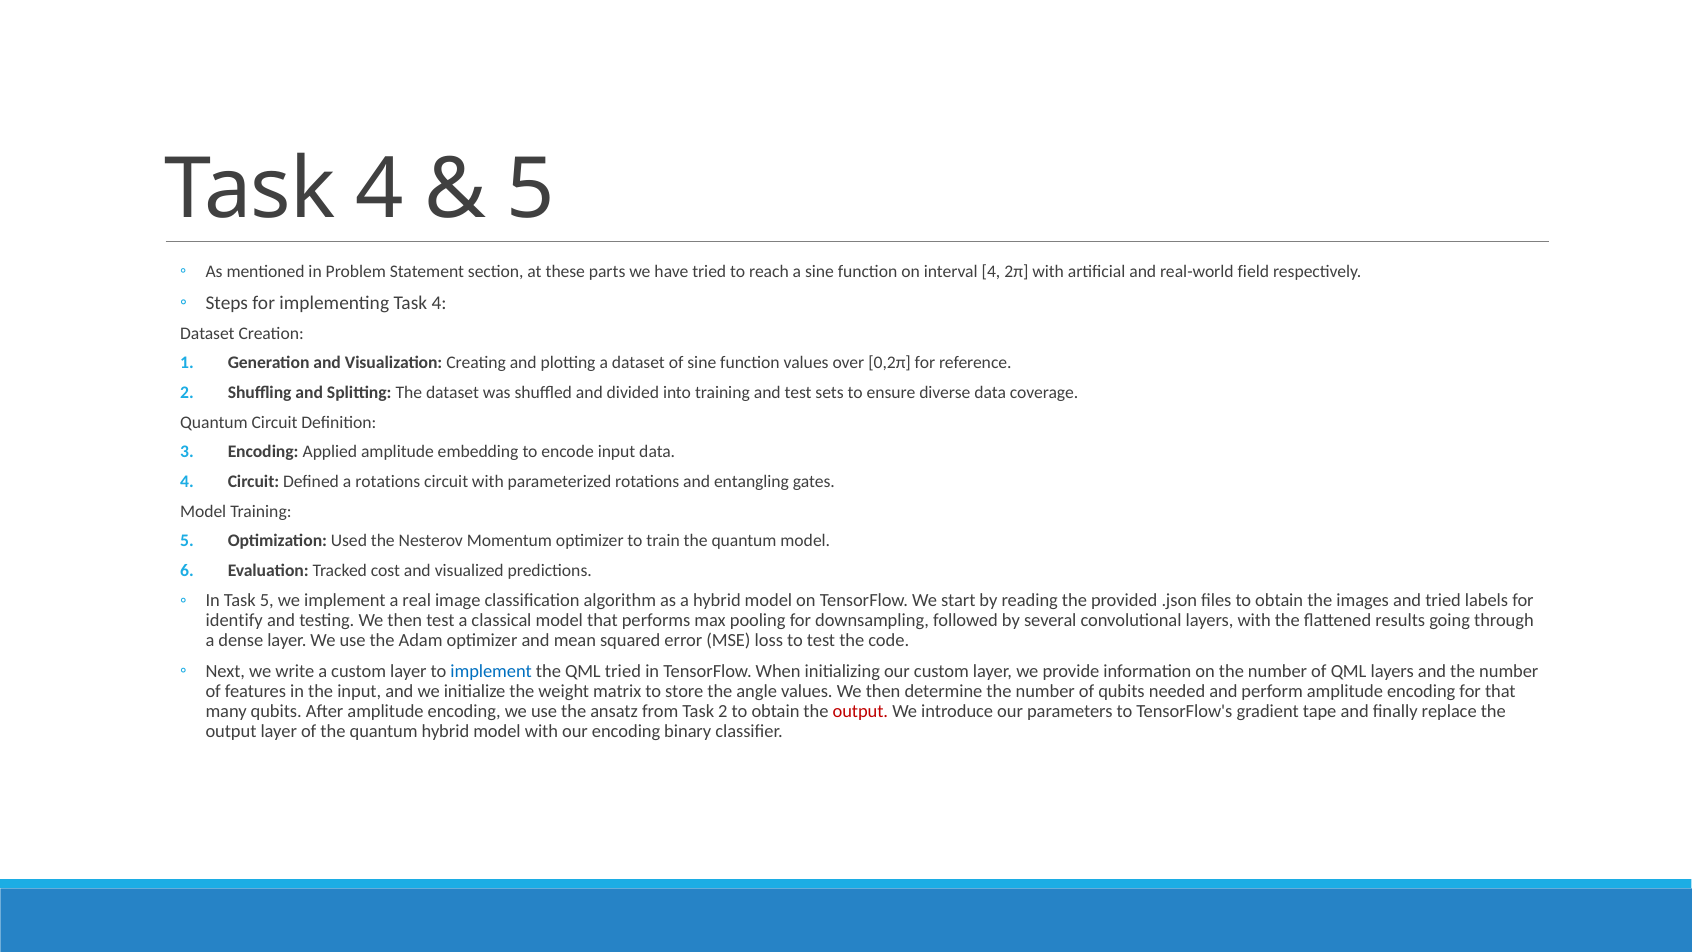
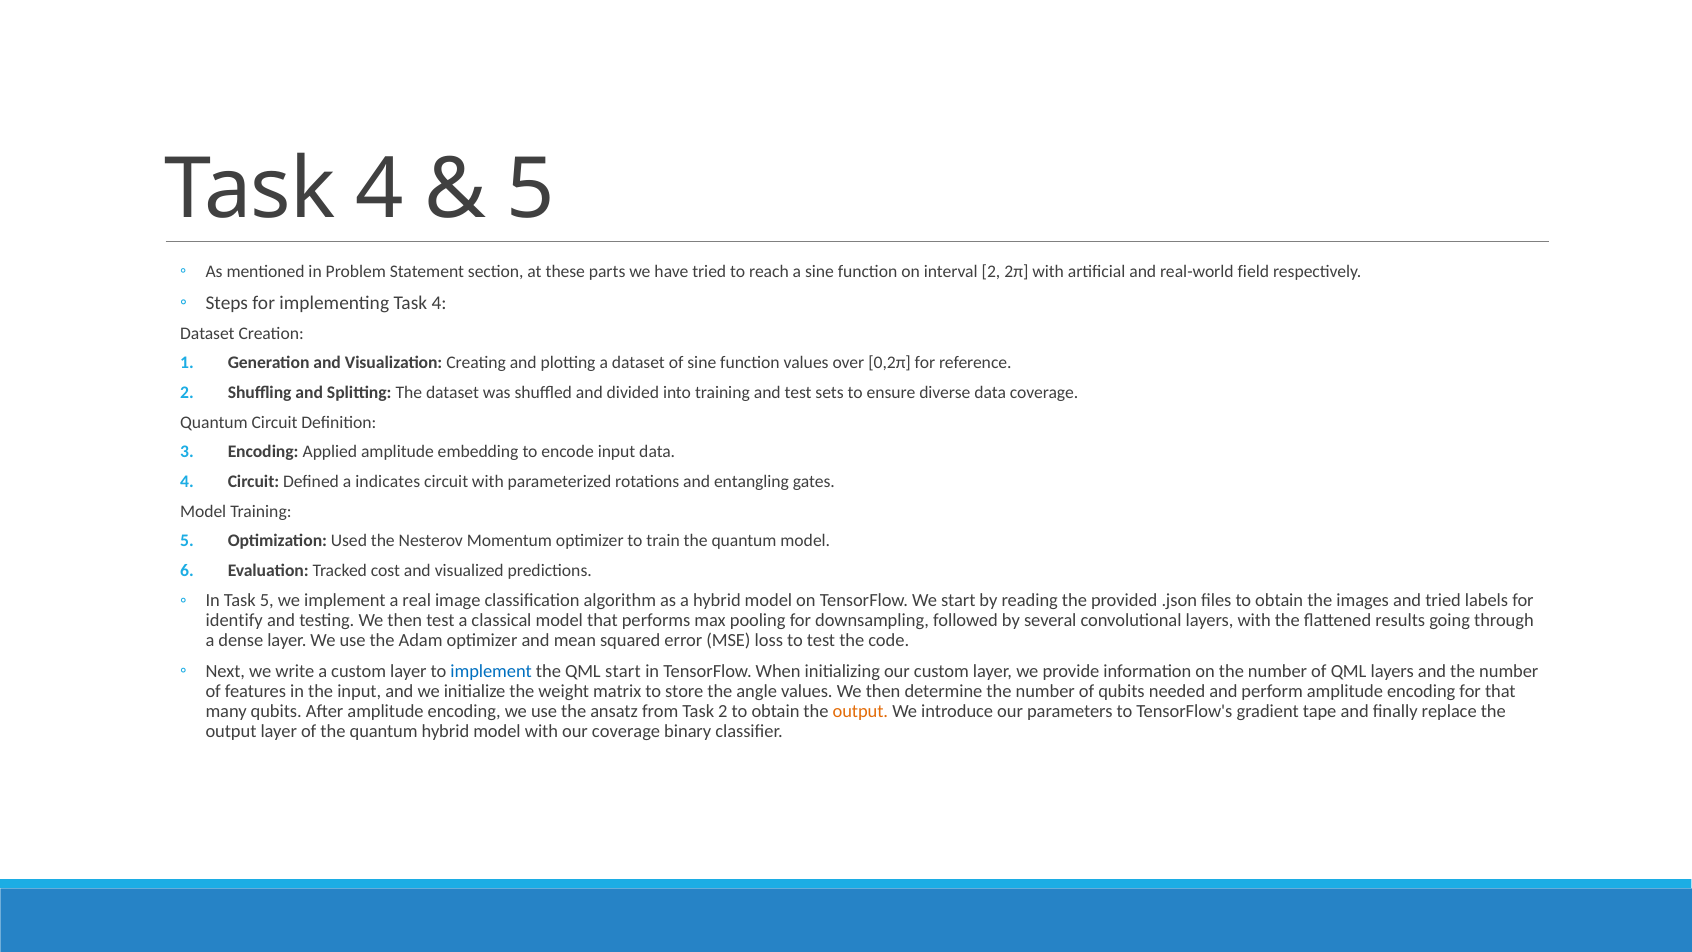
interval 4: 4 -> 2
a rotations: rotations -> indicates
QML tried: tried -> start
output at (860, 711) colour: red -> orange
our encoding: encoding -> coverage
